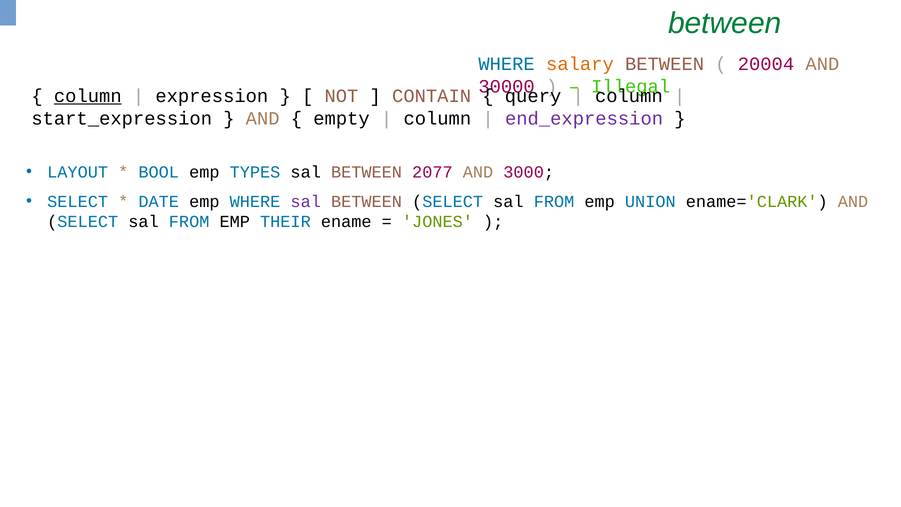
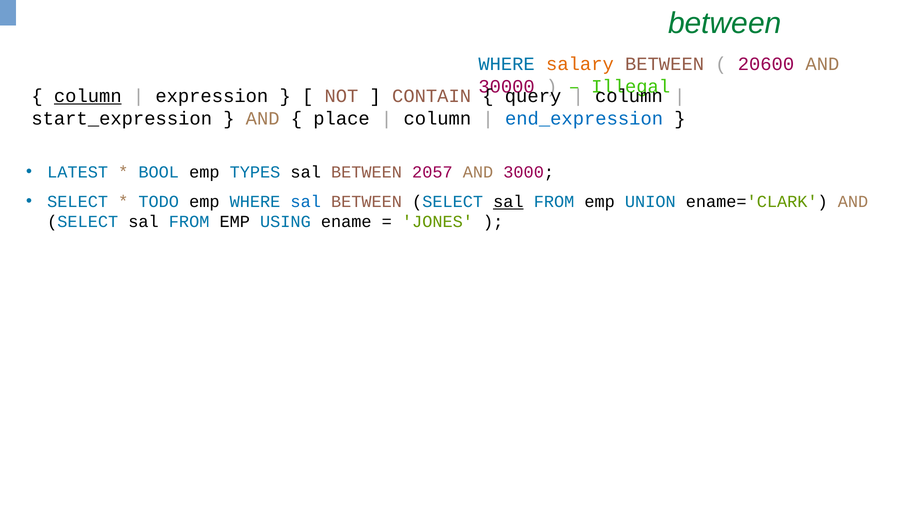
20004: 20004 -> 20600
empty: empty -> place
end_expression colour: purple -> blue
LAYOUT: LAYOUT -> LATEST
2077: 2077 -> 2057
DATE: DATE -> TODO
sal at (306, 202) colour: purple -> blue
sal at (508, 202) underline: none -> present
THEIR: THEIR -> USING
